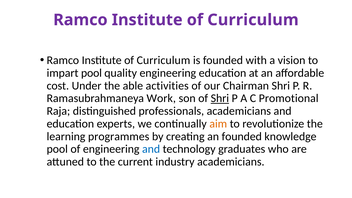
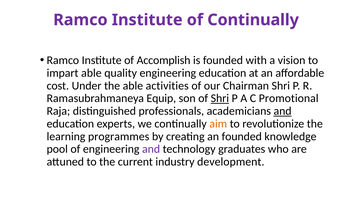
Curriculum at (253, 20): Curriculum -> Continually
Curriculum at (163, 60): Curriculum -> Accomplish
impart pool: pool -> able
Work: Work -> Equip
and at (283, 111) underline: none -> present
and at (151, 149) colour: blue -> purple
industry academicians: academicians -> development
